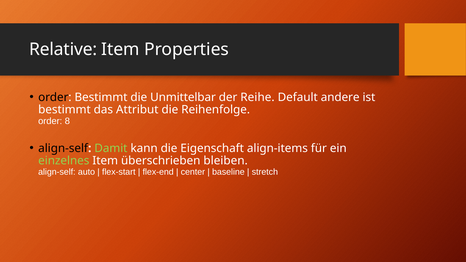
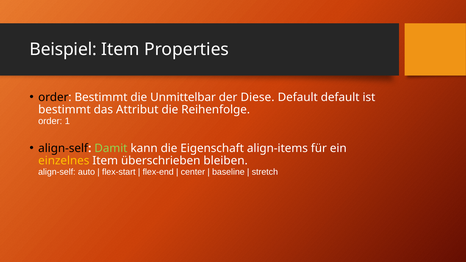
Relative: Relative -> Beispiel
Reihe: Reihe -> Diese
Default andere: andere -> default
8: 8 -> 1
einzelnes colour: light green -> yellow
